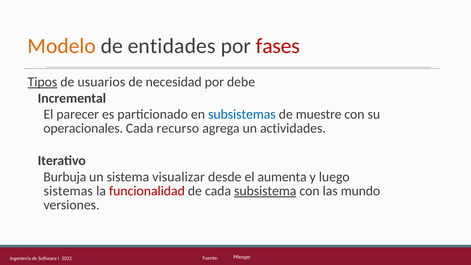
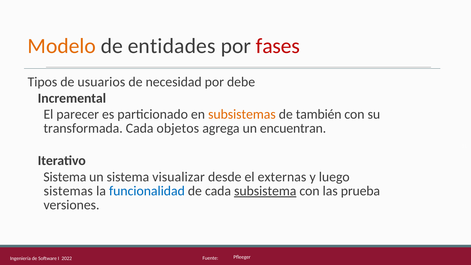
Tipos underline: present -> none
subsistemas colour: blue -> orange
muestre: muestre -> también
operacionales: operacionales -> transformada
recurso: recurso -> objetos
actividades: actividades -> encuentran
Burbuja at (65, 177): Burbuja -> Sistema
aumenta: aumenta -> externas
funcionalidad colour: red -> blue
mundo: mundo -> prueba
